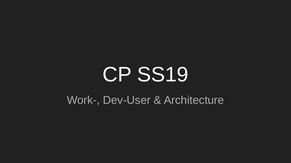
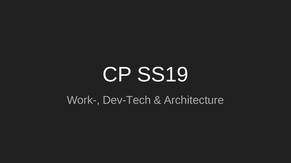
Dev-User: Dev-User -> Dev-Tech
